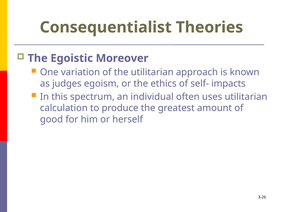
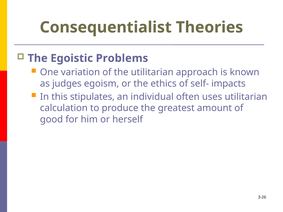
Moreover: Moreover -> Problems
spectrum: spectrum -> stipulates
